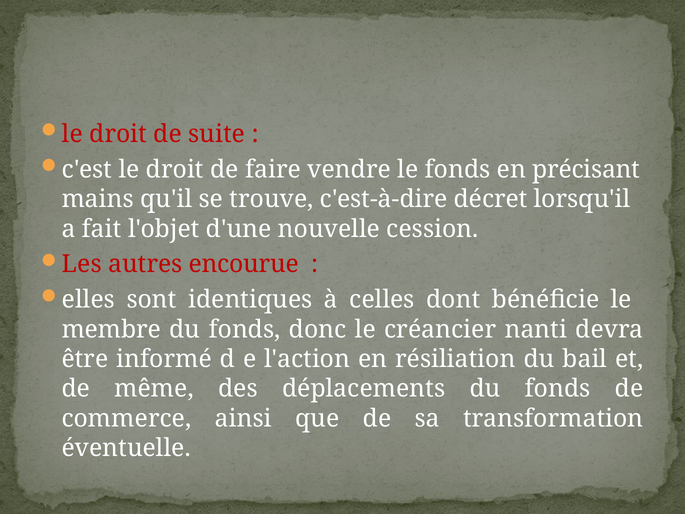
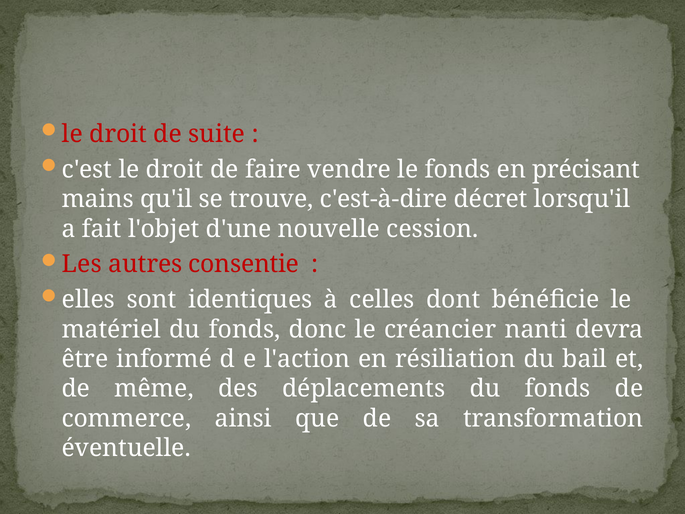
encourue: encourue -> consentie
membre: membre -> matériel
